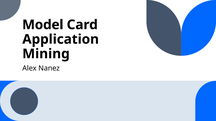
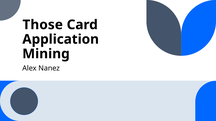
Model: Model -> Those
